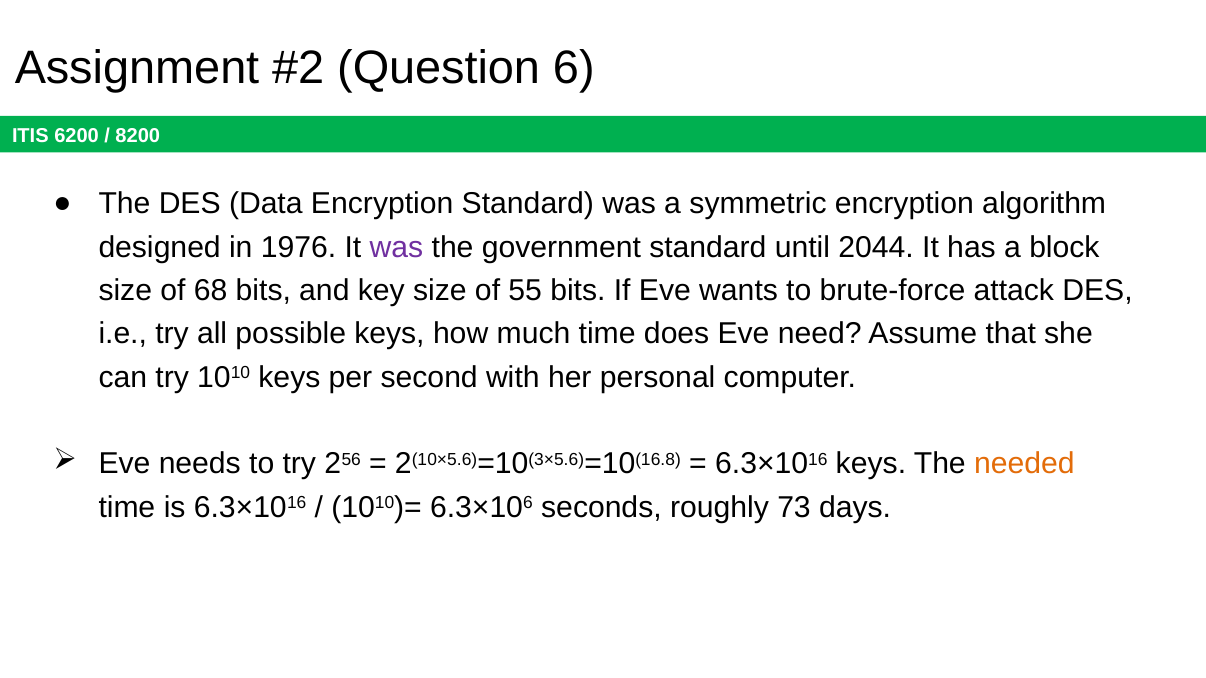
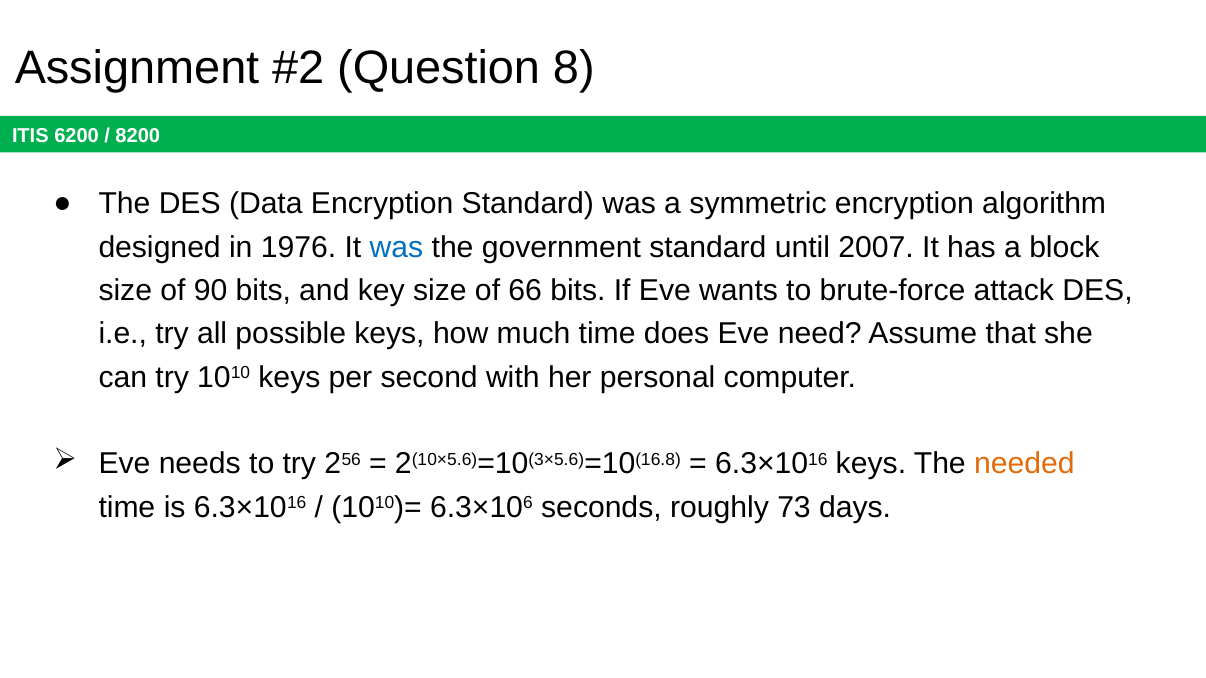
6: 6 -> 8
was at (396, 247) colour: purple -> blue
2044: 2044 -> 2007
68: 68 -> 90
55: 55 -> 66
